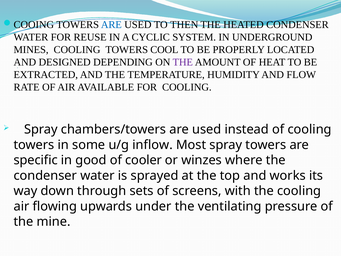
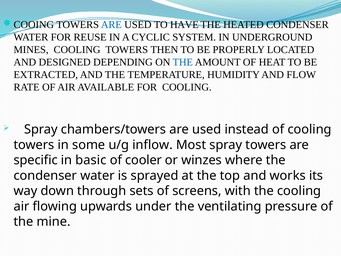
THEN: THEN -> HAVE
COOL: COOL -> THEN
THE at (183, 62) colour: purple -> blue
good: good -> basic
